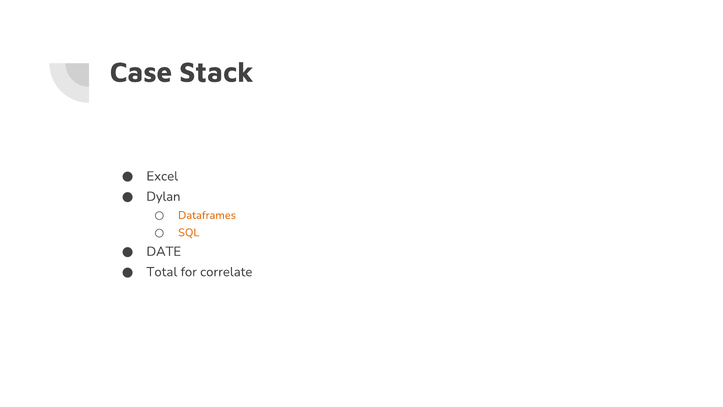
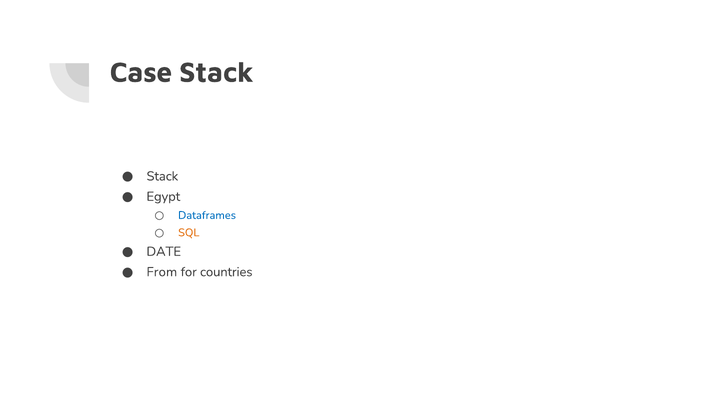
Excel at (162, 176): Excel -> Stack
Dylan: Dylan -> Egypt
Dataframes colour: orange -> blue
Total: Total -> From
correlate: correlate -> countries
